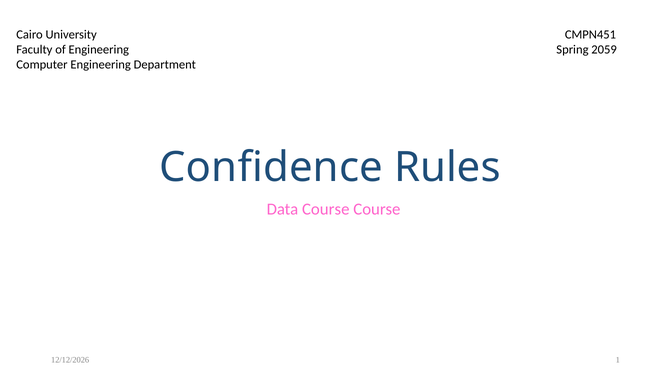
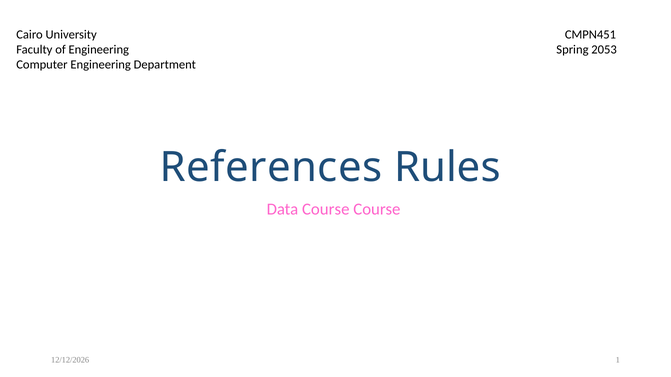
2059: 2059 -> 2053
Confidence: Confidence -> References
